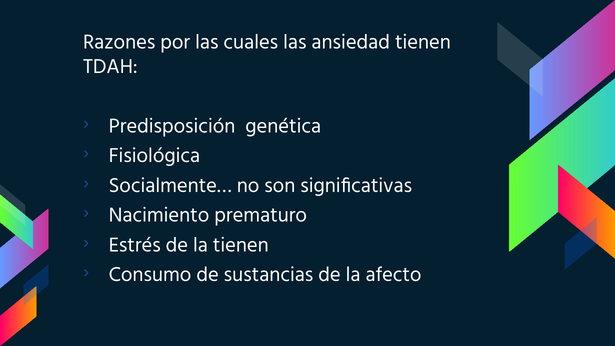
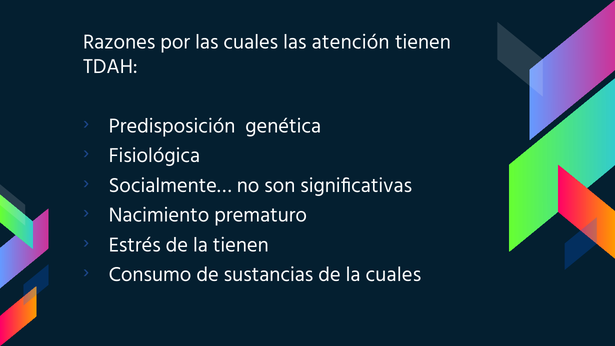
ansiedad: ansiedad -> atención
la afecto: afecto -> cuales
